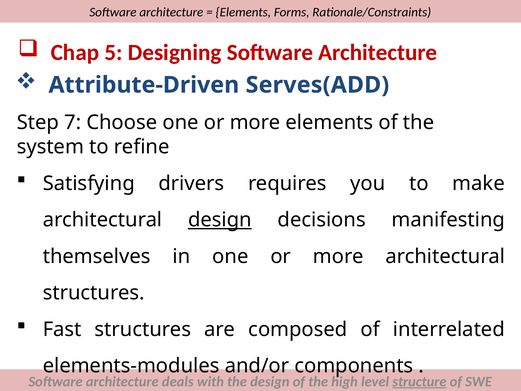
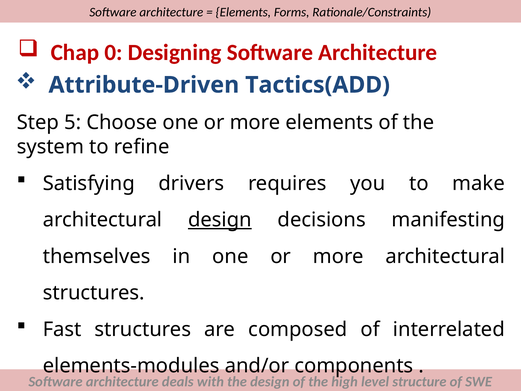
5: 5 -> 0
Serves(ADD: Serves(ADD -> Tactics(ADD
7: 7 -> 5
structure underline: present -> none
